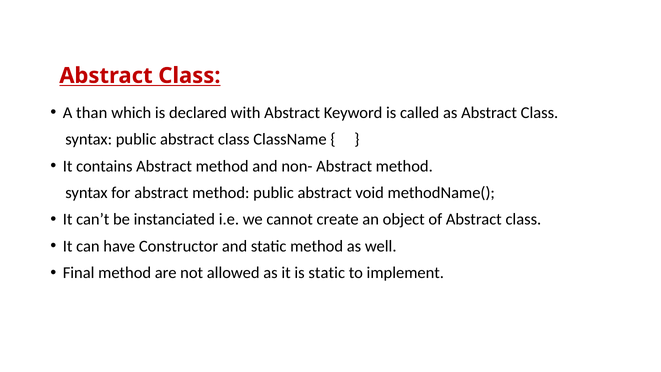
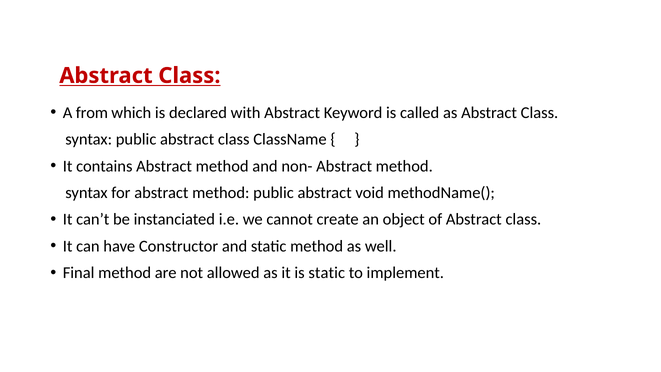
than: than -> from
